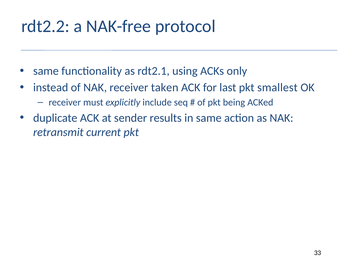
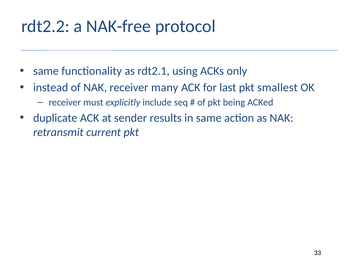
taken: taken -> many
